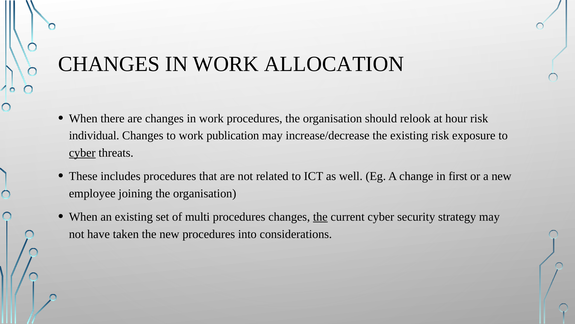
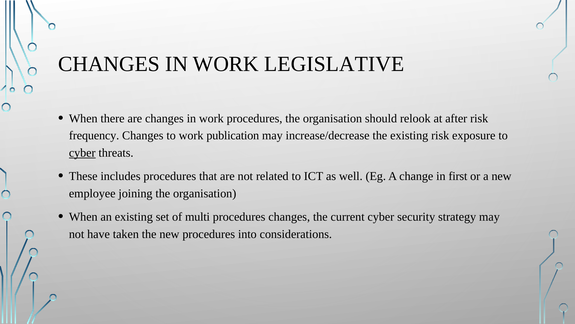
ALLOCATION: ALLOCATION -> LEGISLATIVE
hour: hour -> after
individual: individual -> frequency
the at (320, 216) underline: present -> none
